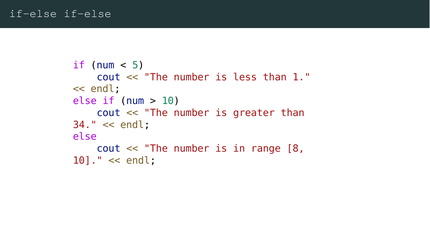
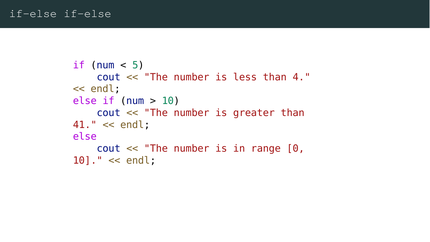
1: 1 -> 4
34: 34 -> 41
8: 8 -> 0
